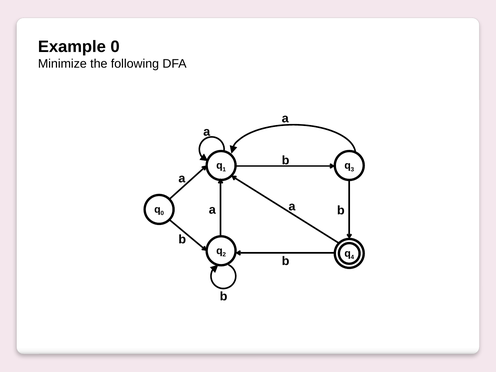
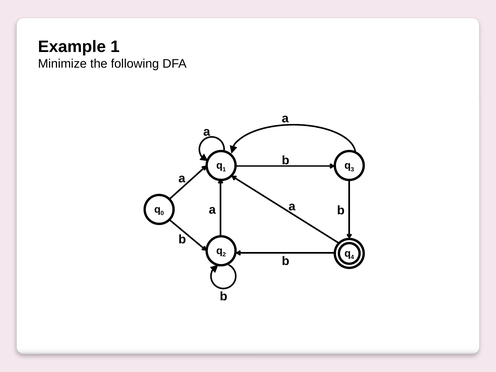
Example 0: 0 -> 1
